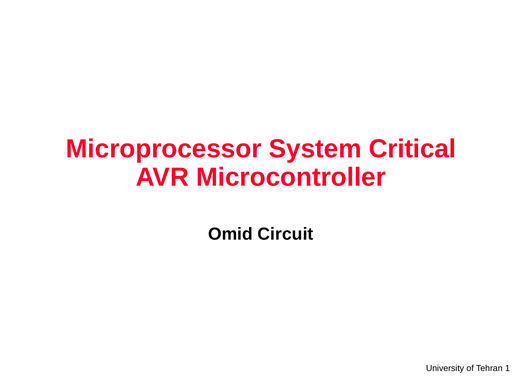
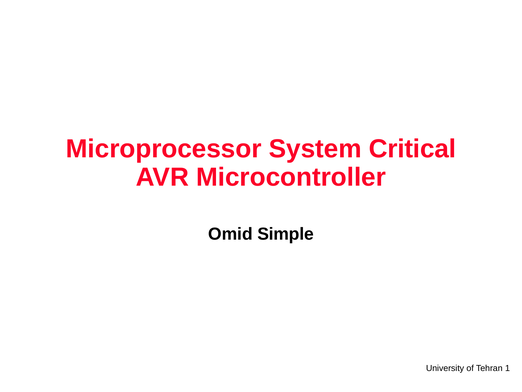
Circuit: Circuit -> Simple
